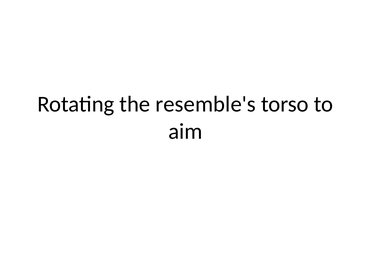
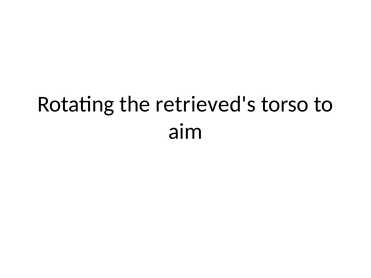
resemble's: resemble's -> retrieved's
